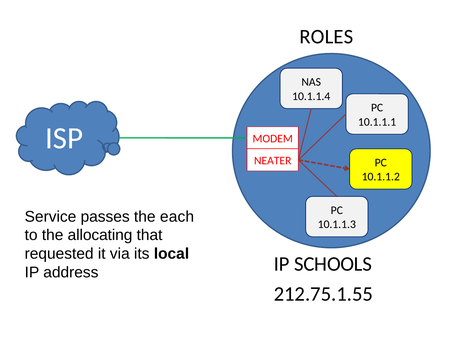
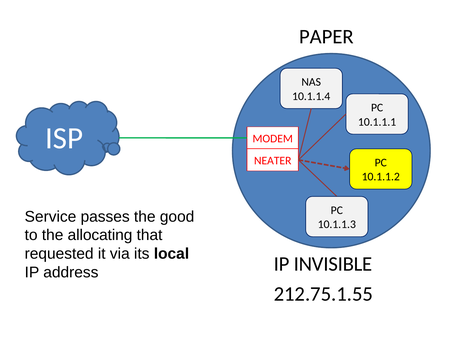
ROLES: ROLES -> PAPER
each: each -> good
SCHOOLS: SCHOOLS -> INVISIBLE
